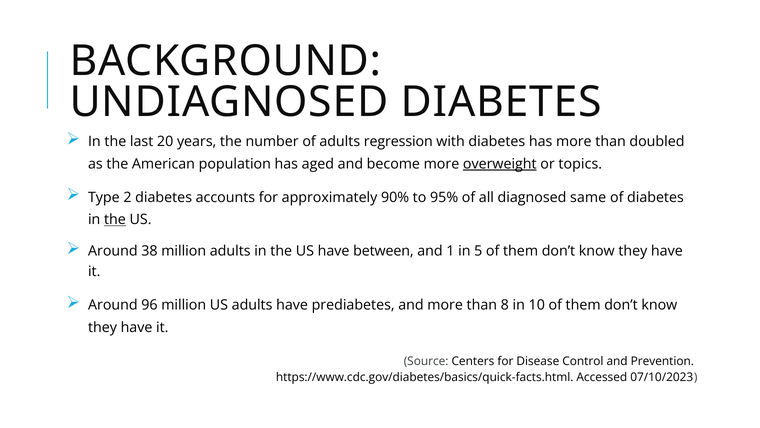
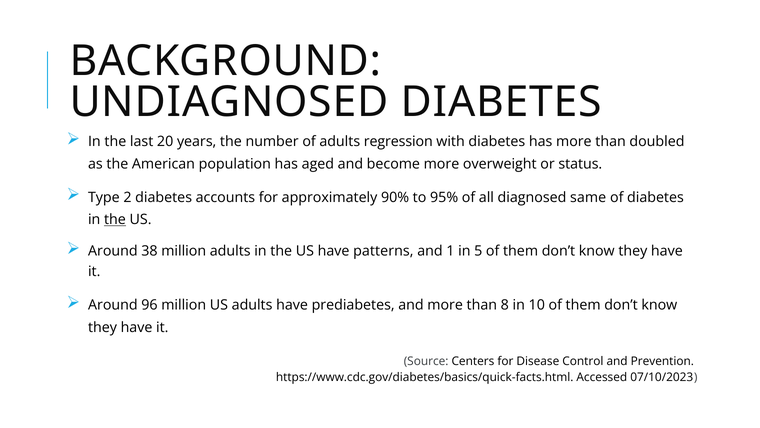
overweight underline: present -> none
topics: topics -> status
between: between -> patterns
